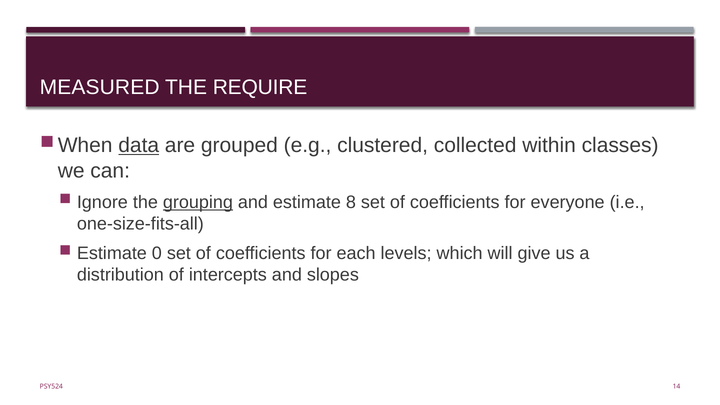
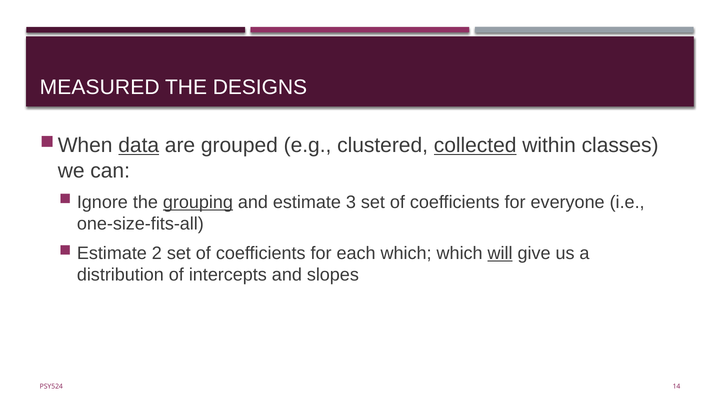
REQUIRE: REQUIRE -> DESIGNS
collected underline: none -> present
8: 8 -> 3
0: 0 -> 2
each levels: levels -> which
will underline: none -> present
